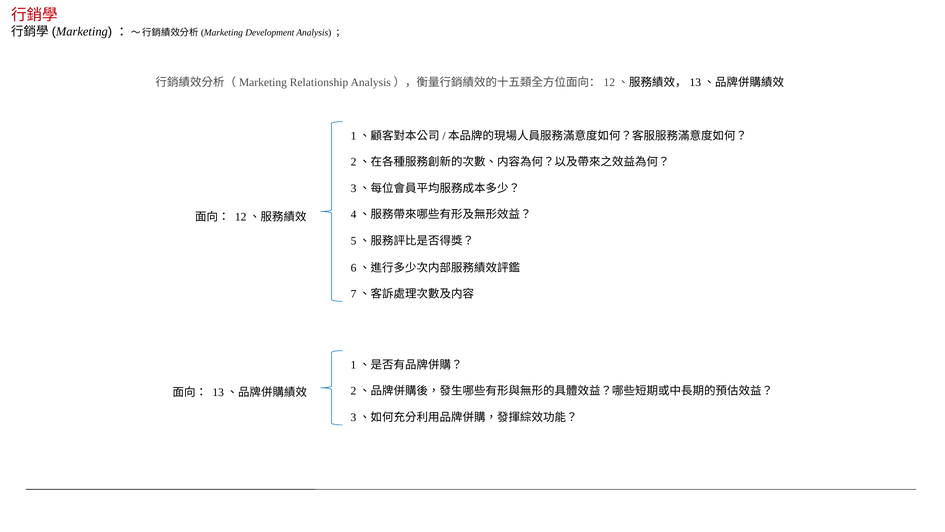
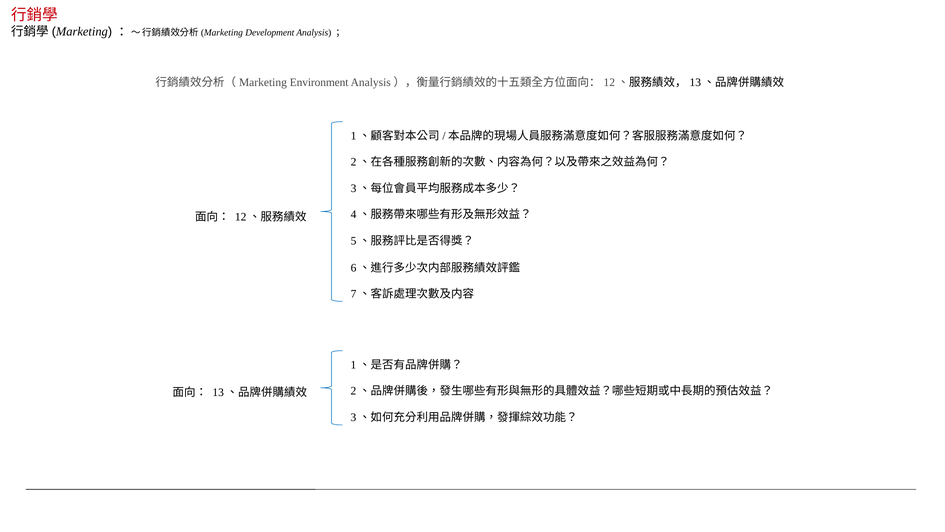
Relationship: Relationship -> Environment
